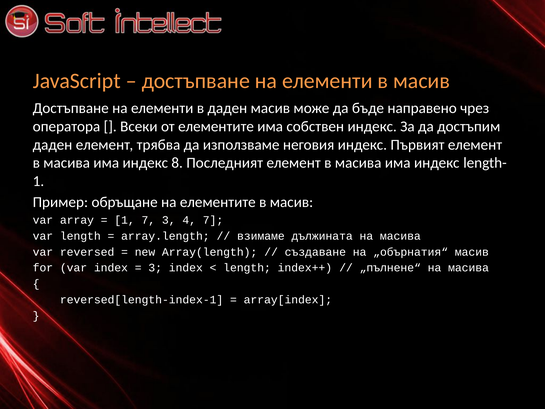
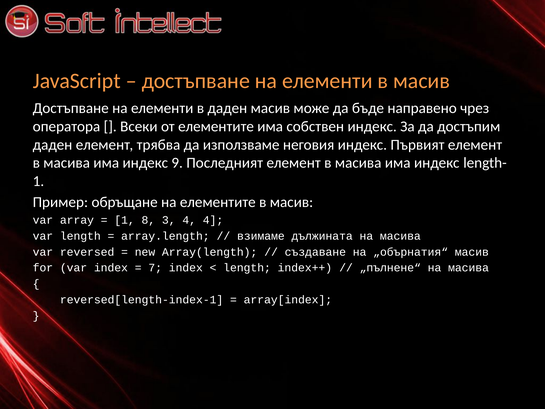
8: 8 -> 9
1 7: 7 -> 8
4 7: 7 -> 4
3 at (155, 268): 3 -> 7
